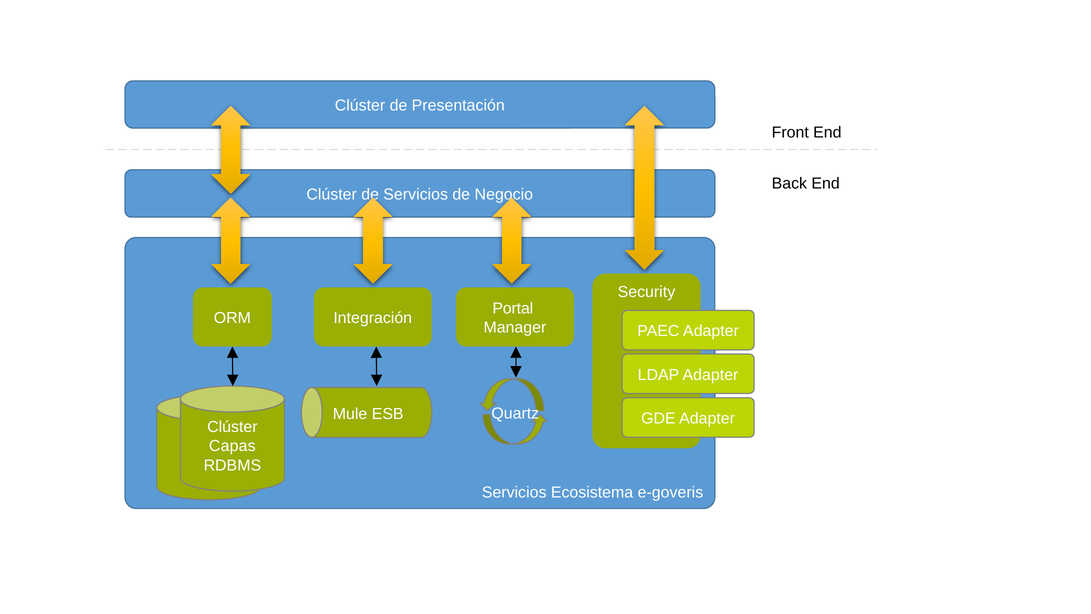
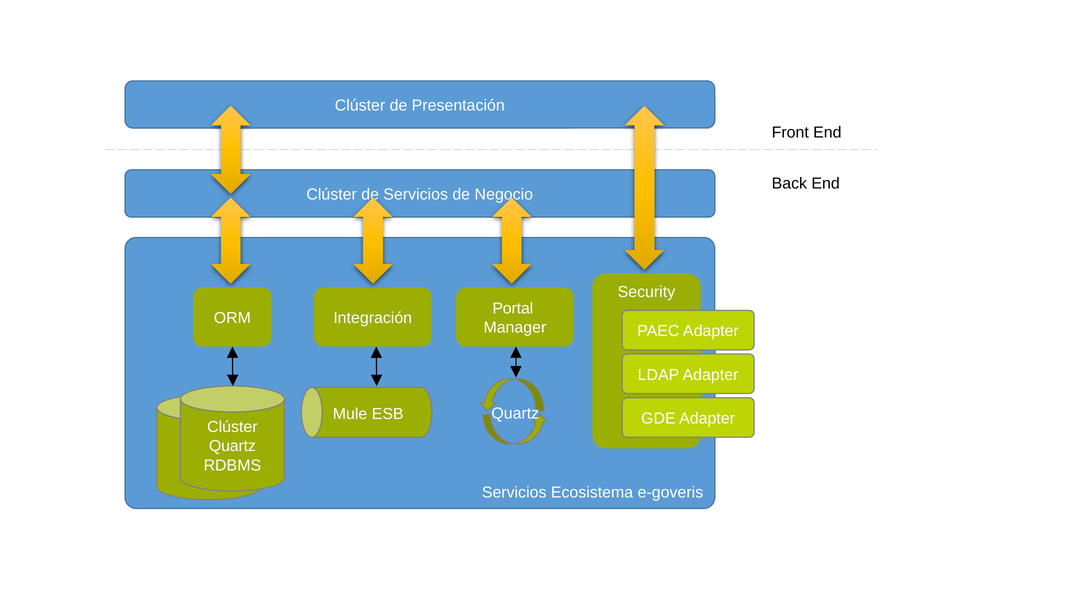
Capas at (232, 446): Capas -> Quartz
